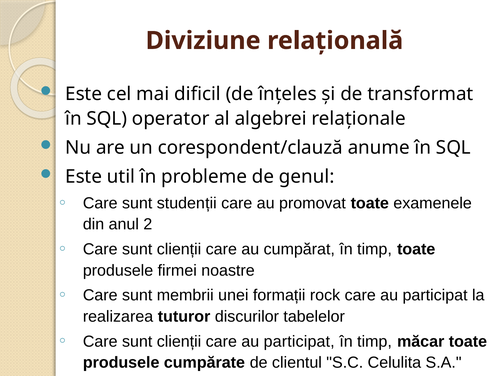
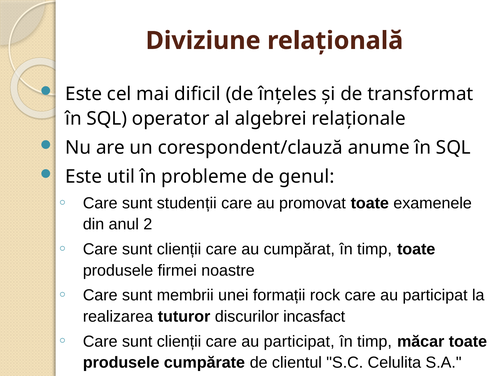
tabelelor: tabelelor -> incasfact
